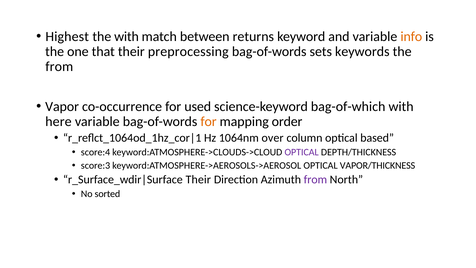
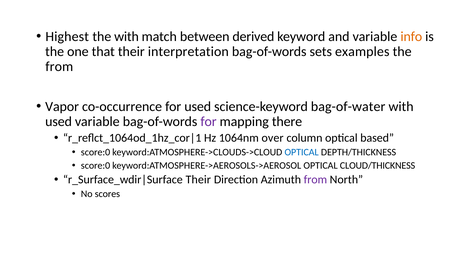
returns: returns -> derived
preprocessing: preprocessing -> interpretation
keywords: keywords -> examples
bag-of-which: bag-of-which -> bag-of-water
here at (58, 121): here -> used
for at (209, 121) colour: orange -> purple
order: order -> there
score:4 at (96, 152): score:4 -> score:0
OPTICAL at (302, 152) colour: purple -> blue
score:3 at (96, 165): score:3 -> score:0
VAPOR/THICKNESS: VAPOR/THICKNESS -> CLOUD/THICKNESS
sorted: sorted -> scores
